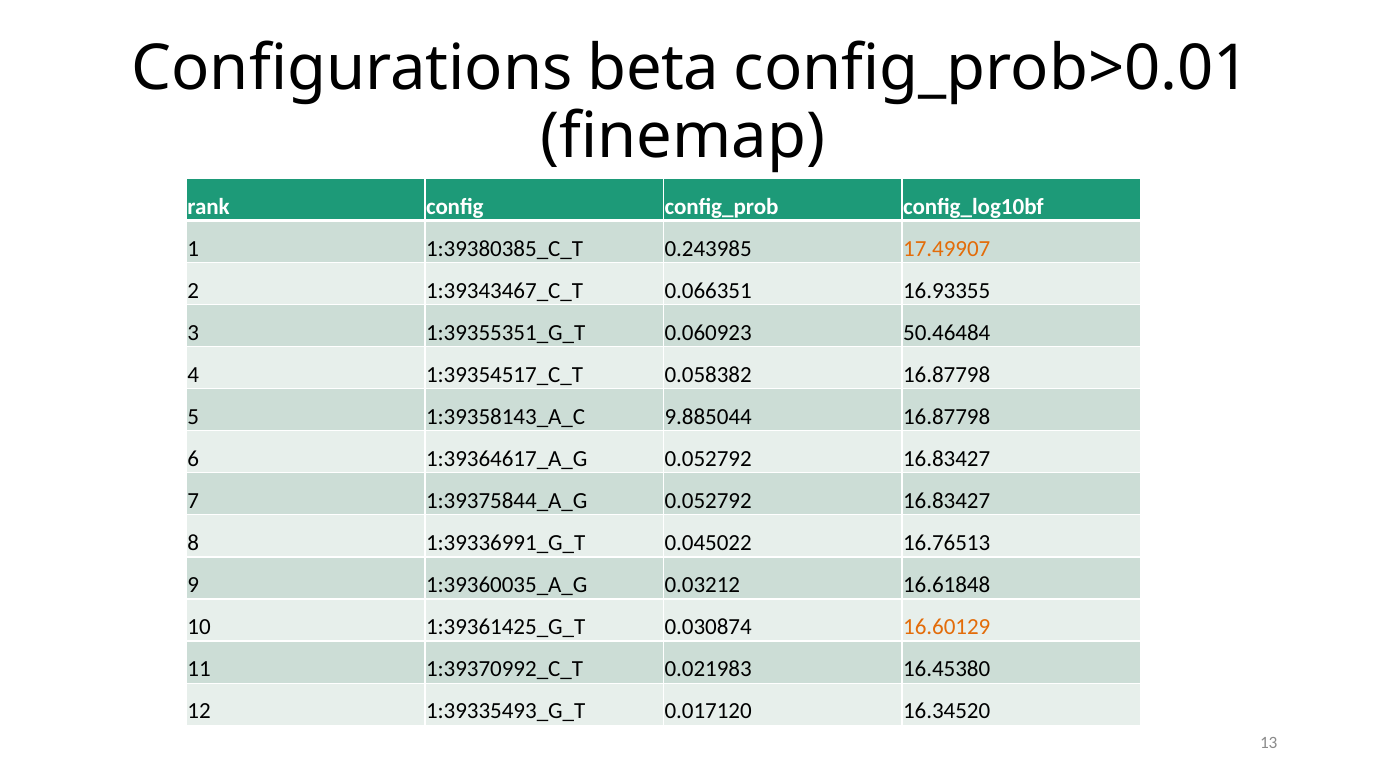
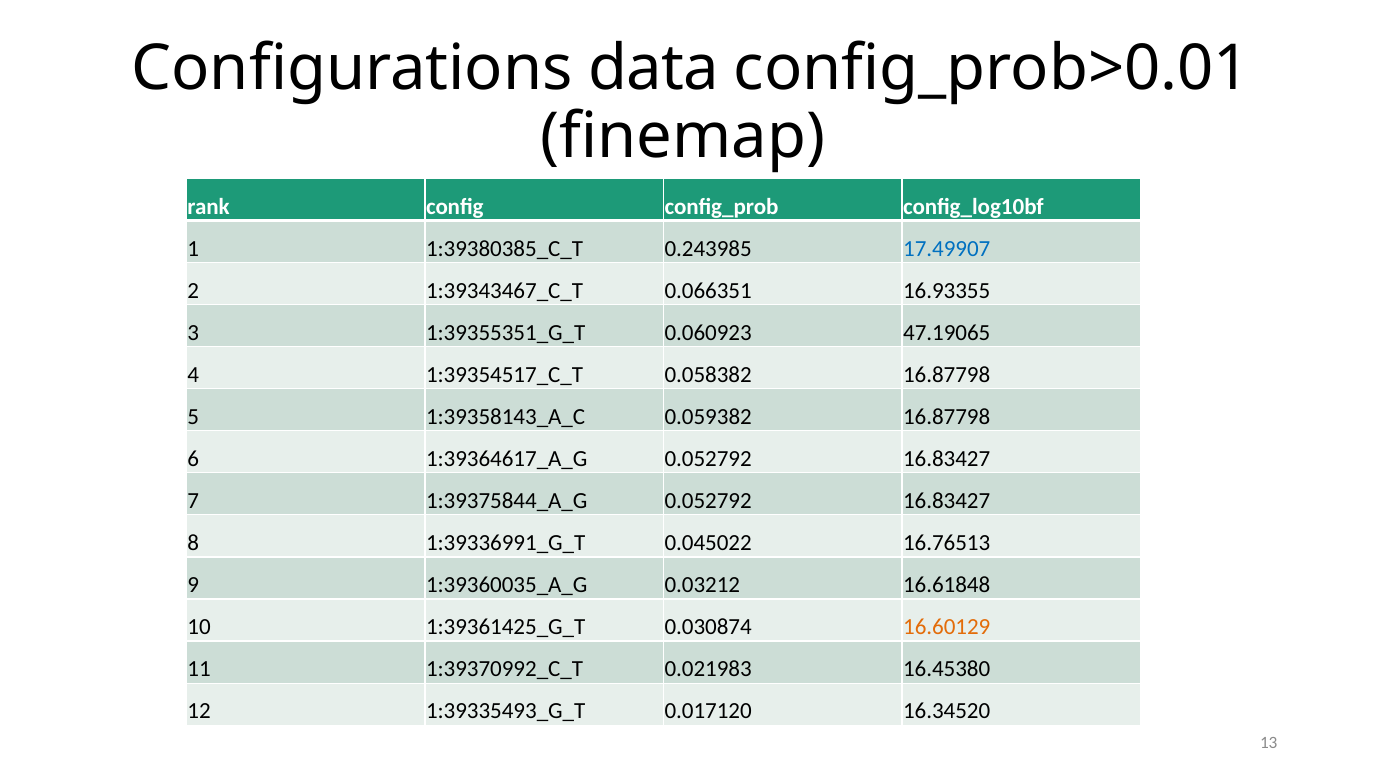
beta: beta -> data
17.49907 colour: orange -> blue
50.46484: 50.46484 -> 47.19065
9.885044: 9.885044 -> 0.059382
